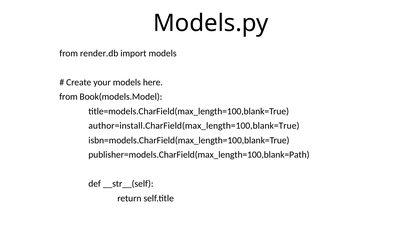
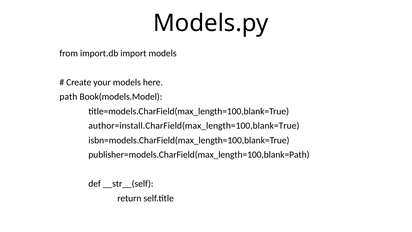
render.db: render.db -> import.db
from at (68, 97): from -> path
